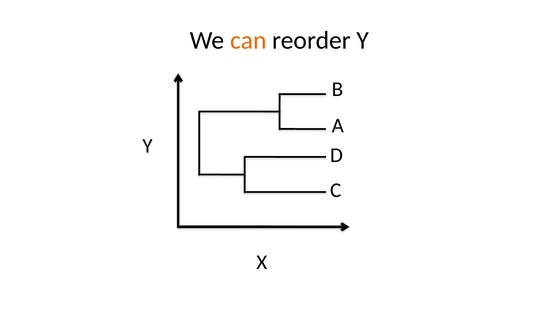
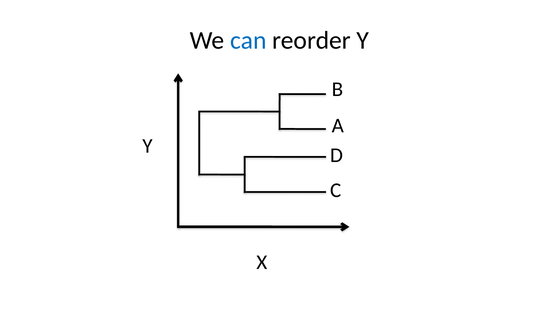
can colour: orange -> blue
